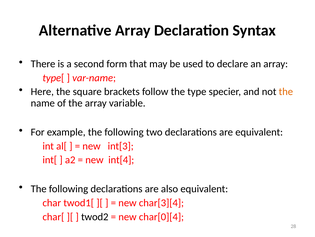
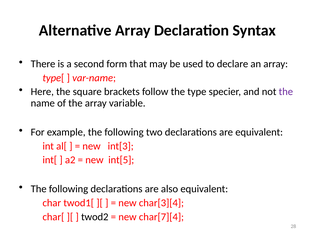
the at (286, 91) colour: orange -> purple
int[4: int[4 -> int[5
char[0][4: char[0][4 -> char[7][4
